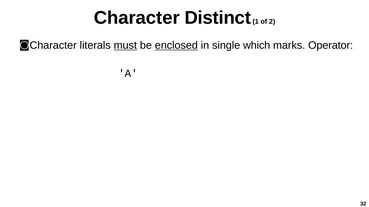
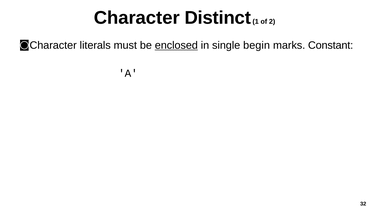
must underline: present -> none
which: which -> begin
Operator: Operator -> Constant
